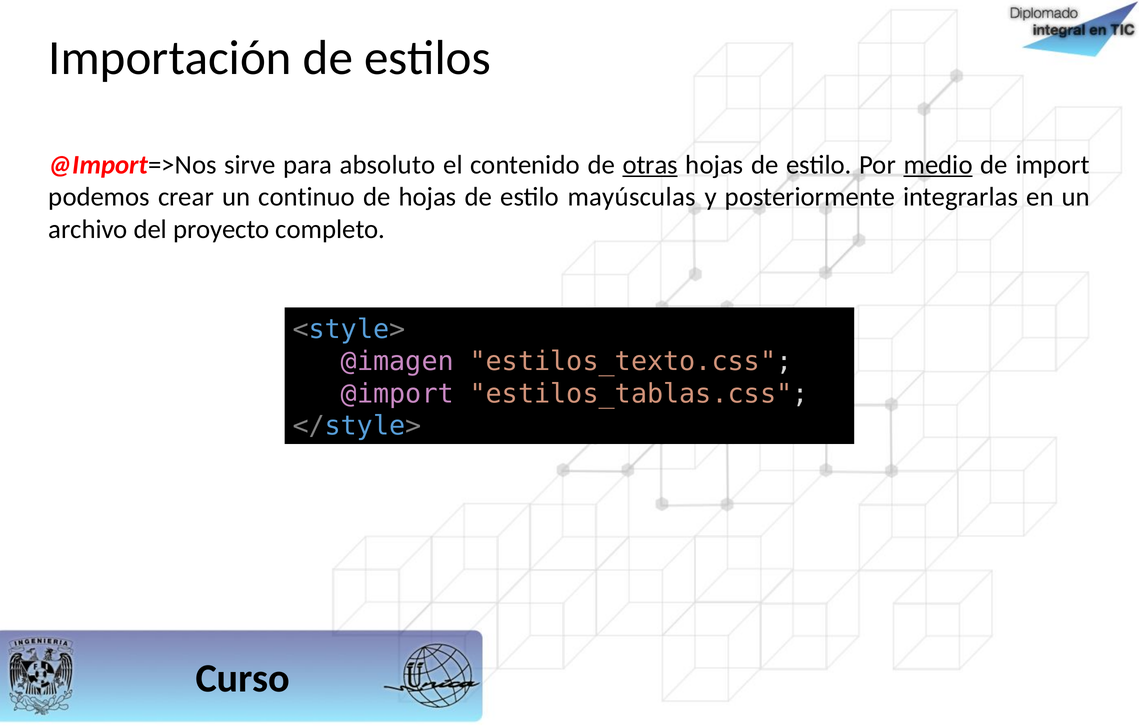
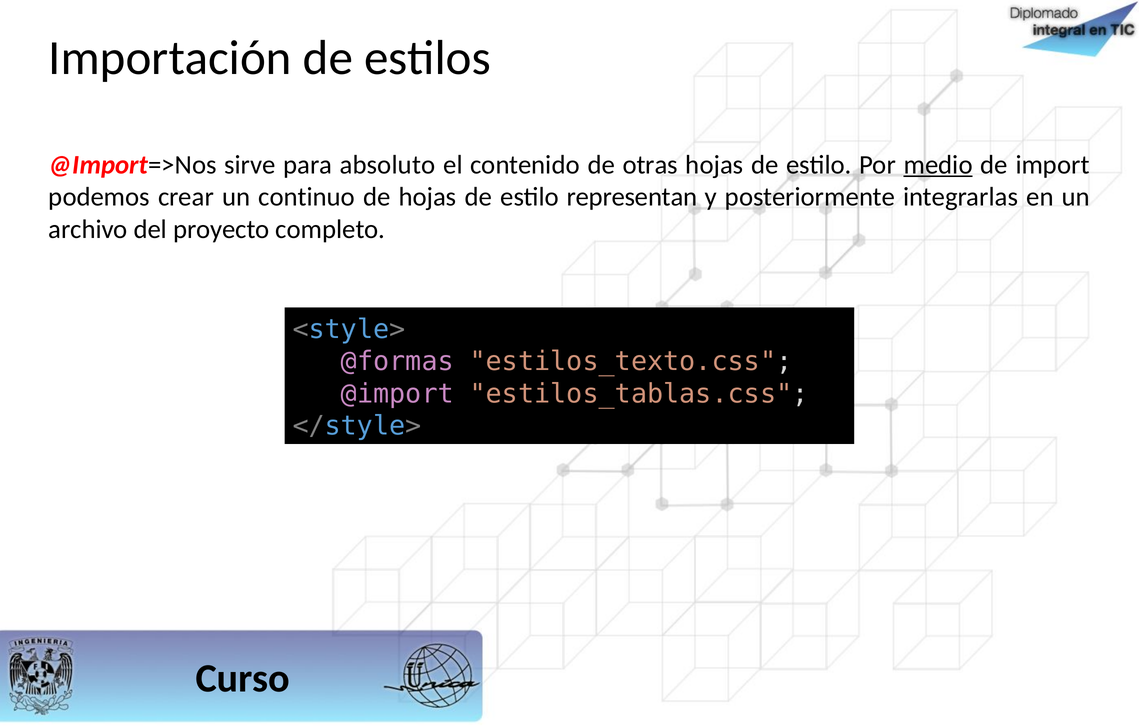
otras underline: present -> none
mayúsculas: mayúsculas -> representan
@imagen: @imagen -> @formas
